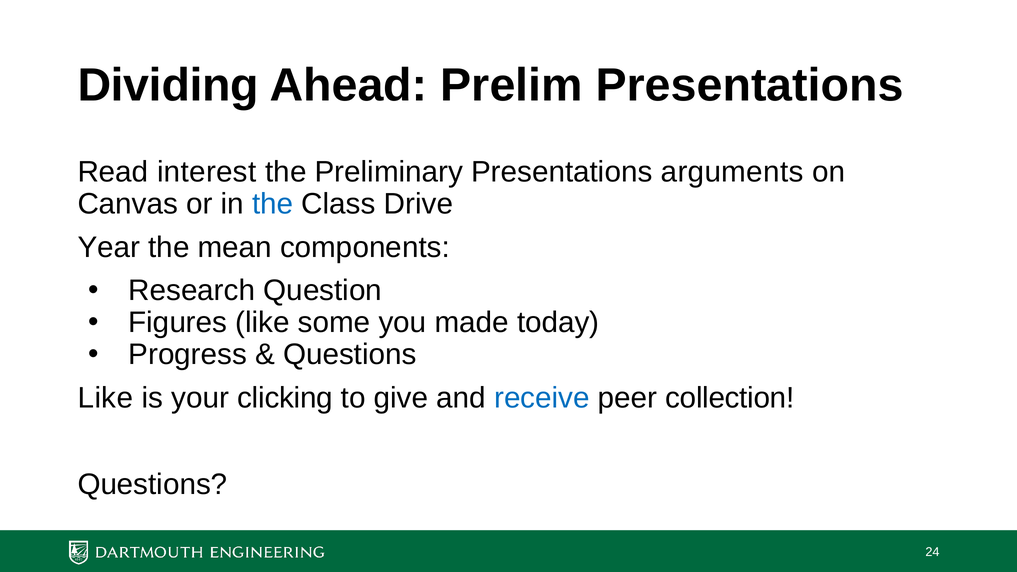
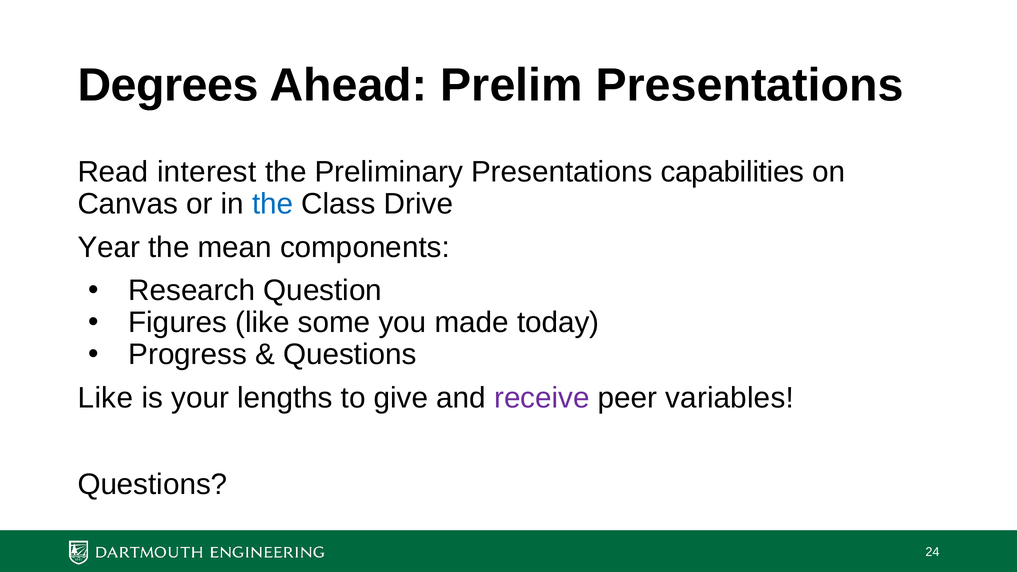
Dividing: Dividing -> Degrees
arguments: arguments -> capabilities
clicking: clicking -> lengths
receive colour: blue -> purple
collection: collection -> variables
